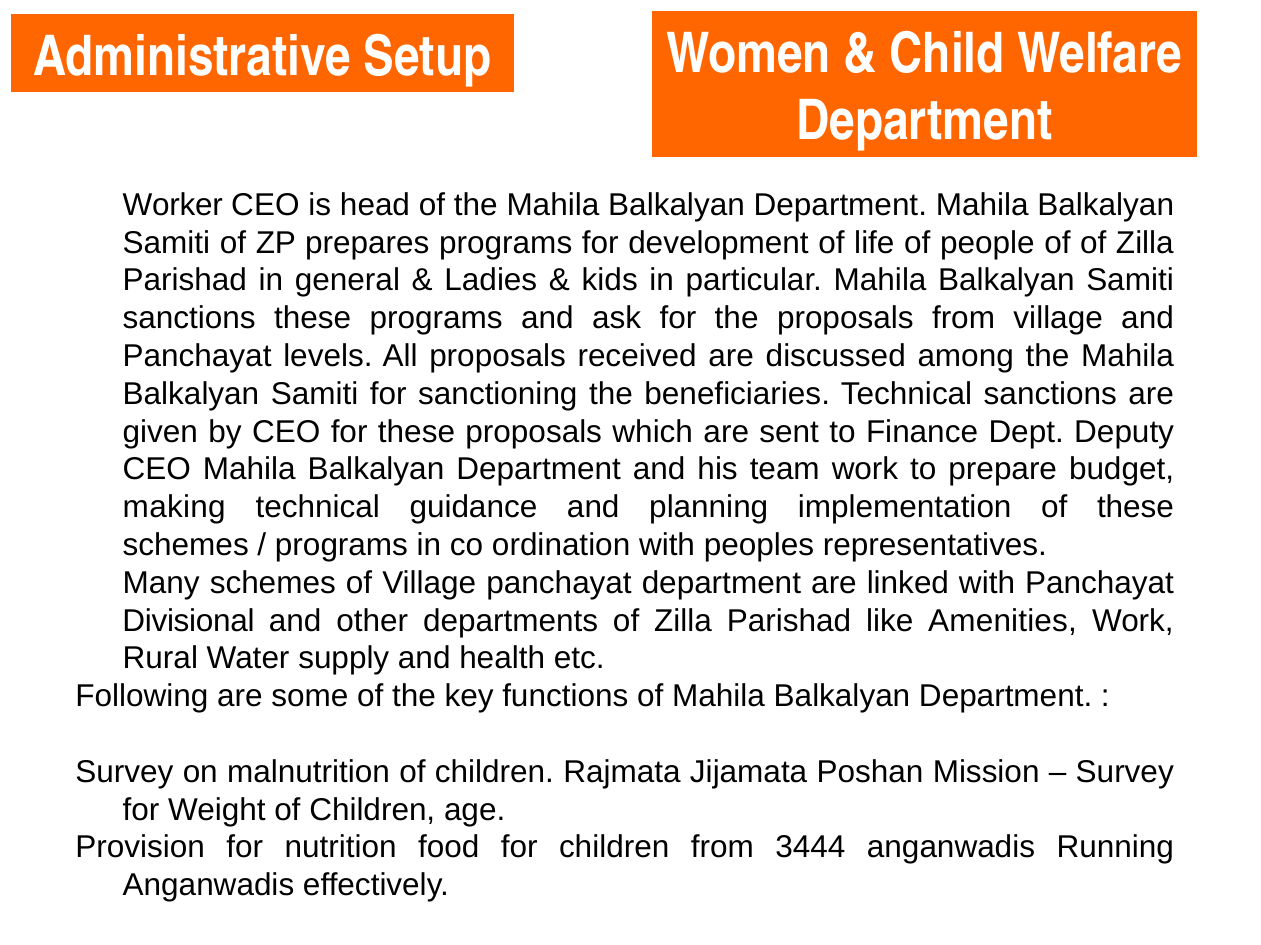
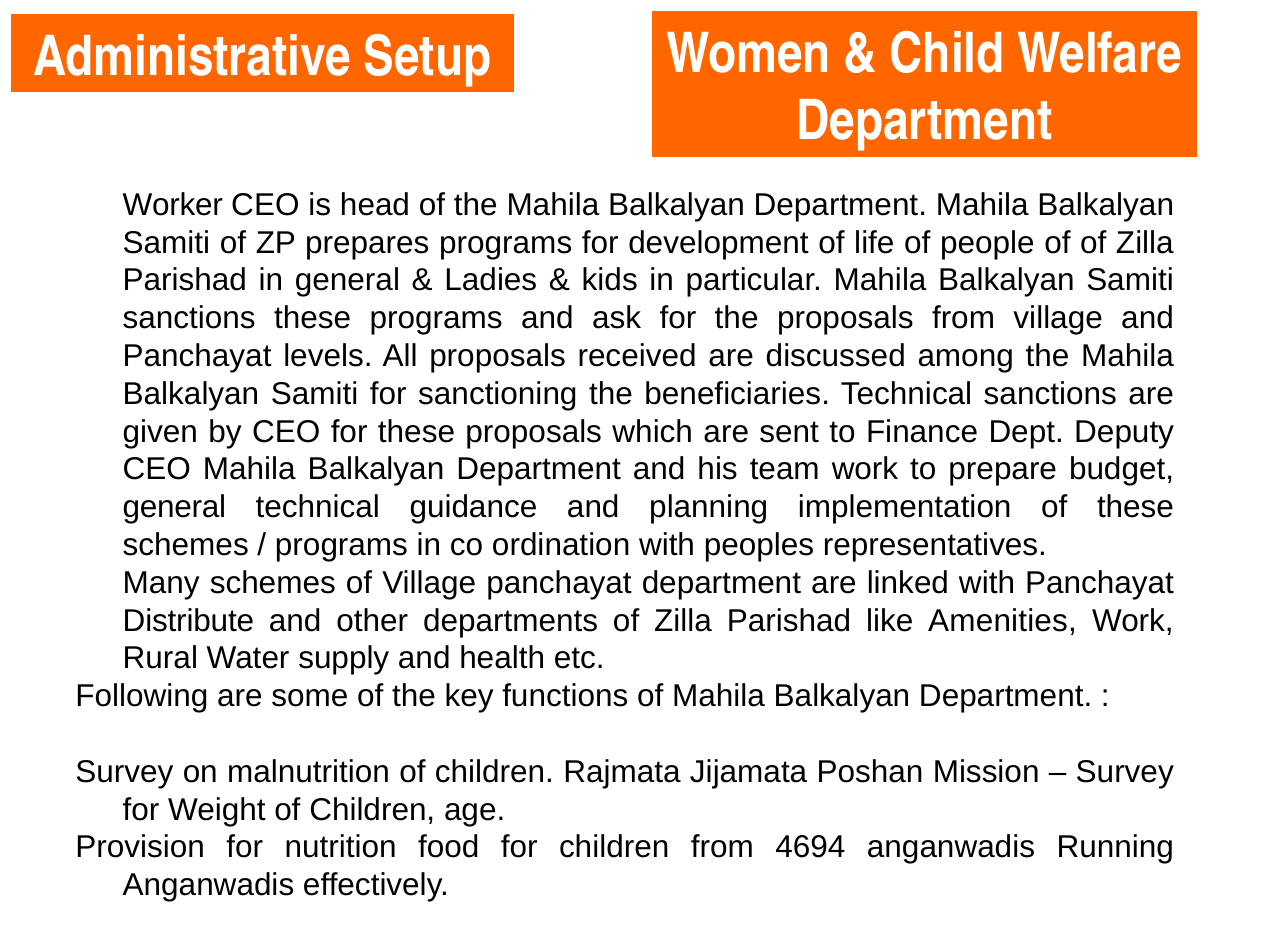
making at (174, 508): making -> general
Divisional: Divisional -> Distribute
3444: 3444 -> 4694
